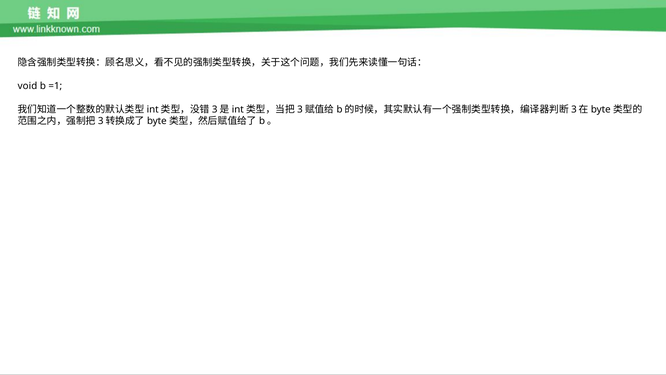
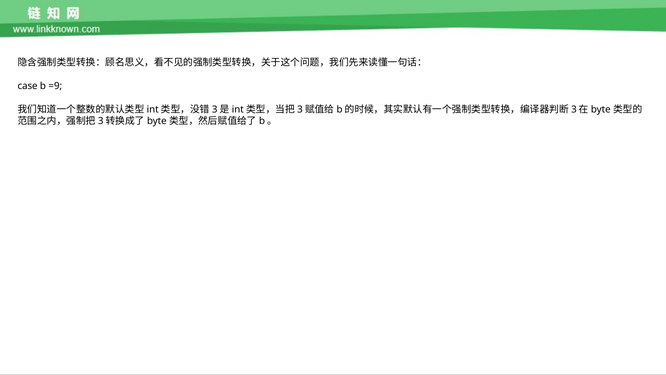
void: void -> case
=1: =1 -> =9
